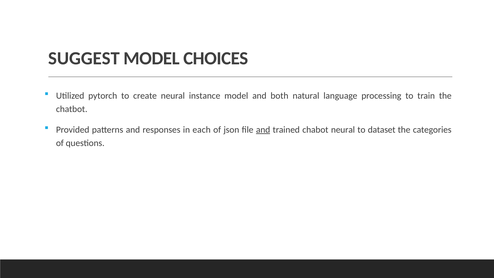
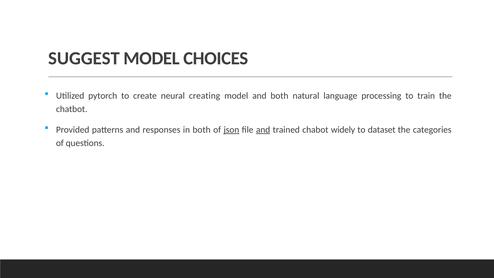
instance: instance -> creating
in each: each -> both
json underline: none -> present
chabot neural: neural -> widely
